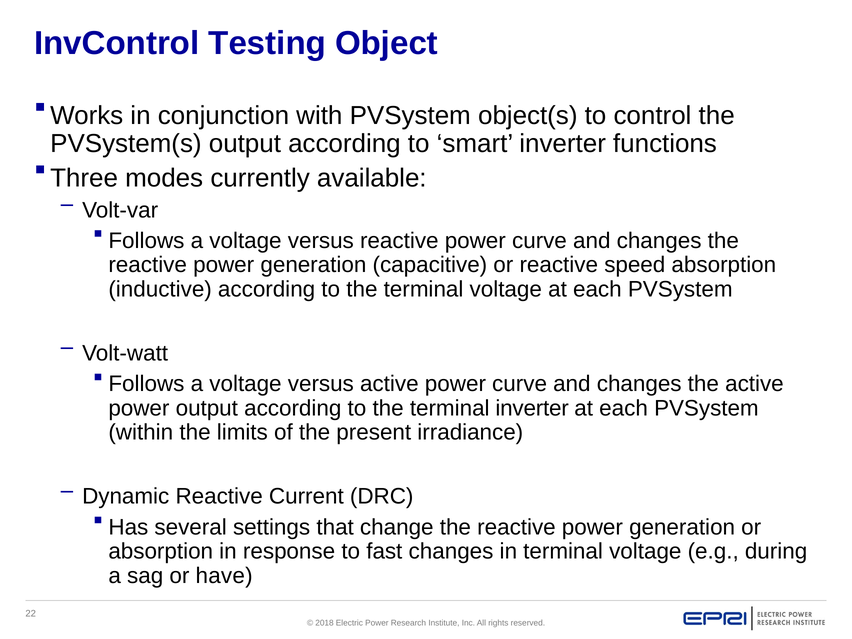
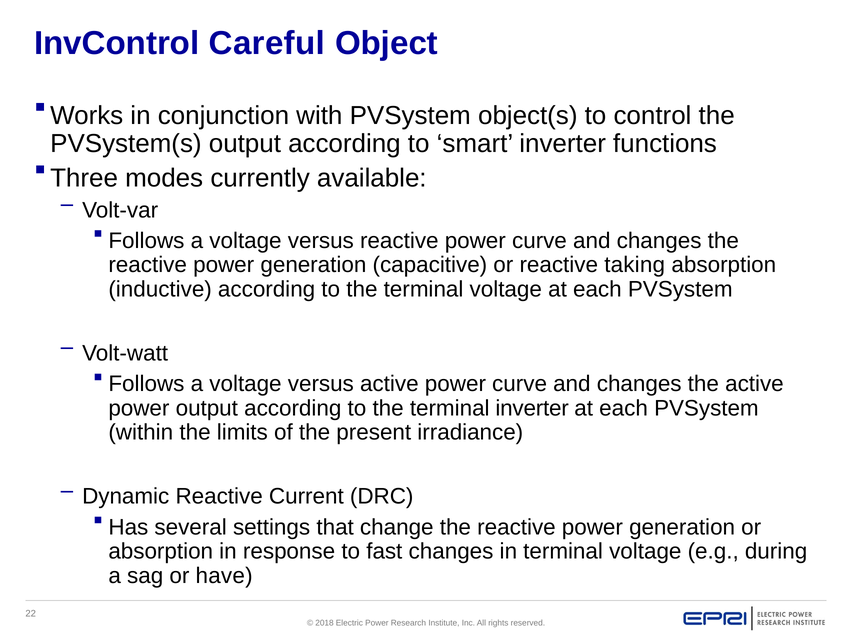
Testing: Testing -> Careful
speed: speed -> taking
